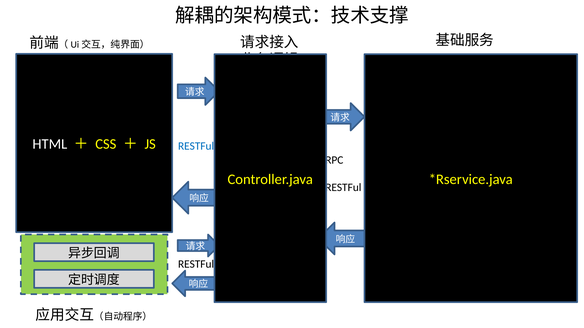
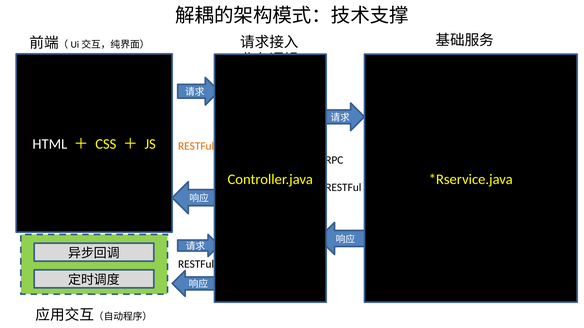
RESTFul at (196, 146) colour: blue -> orange
